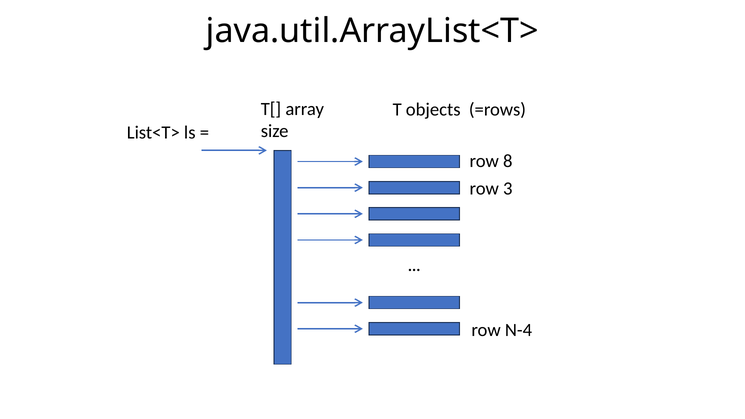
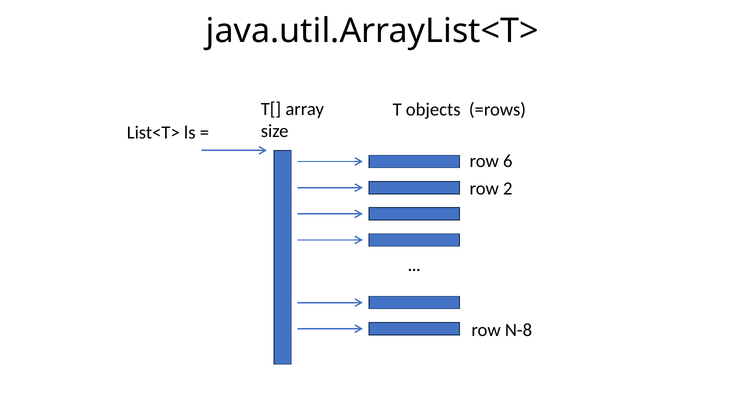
8: 8 -> 6
3: 3 -> 2
N-4: N-4 -> N-8
